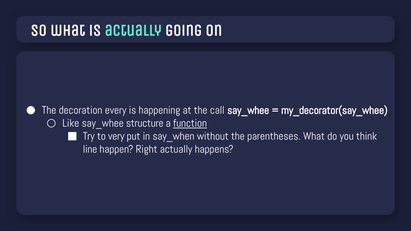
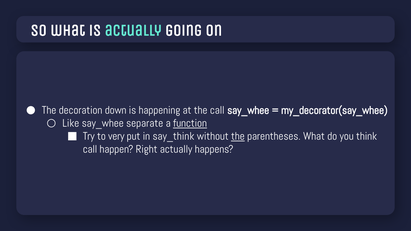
every: every -> down
structure: structure -> separate
say_when: say_when -> say_think
the at (238, 136) underline: none -> present
line at (90, 149): line -> call
